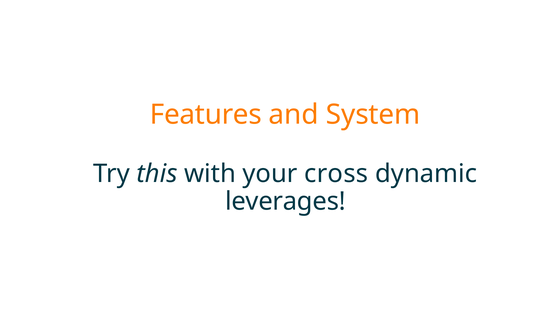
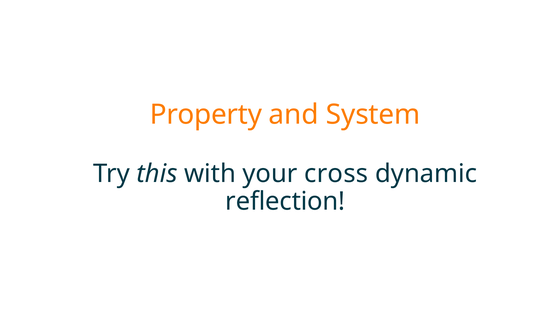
Features: Features -> Property
leverages: leverages -> reflection
